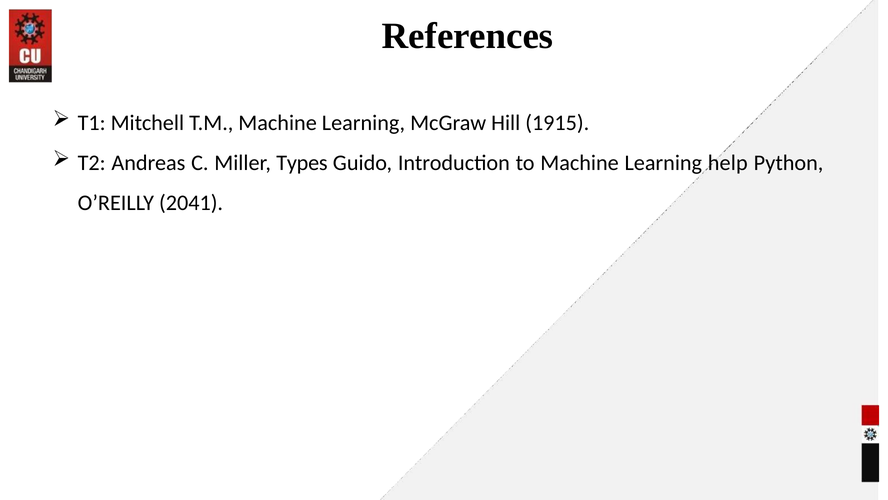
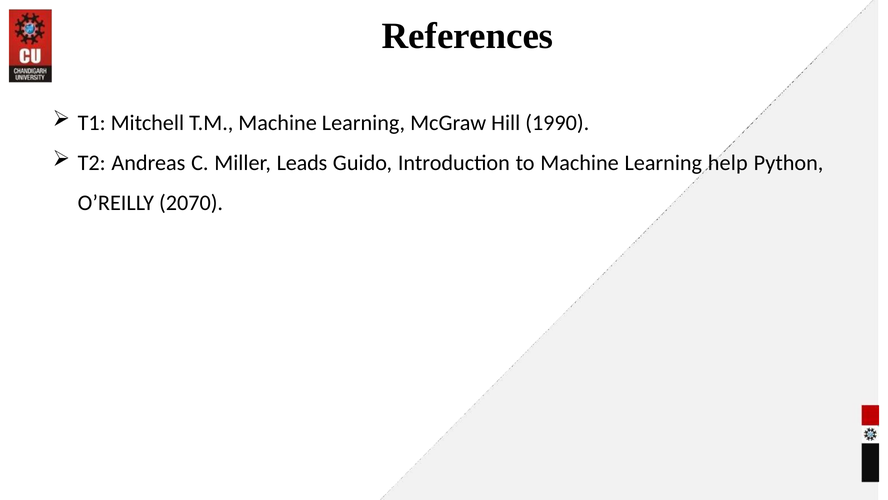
1915: 1915 -> 1990
Types: Types -> Leads
2041: 2041 -> 2070
